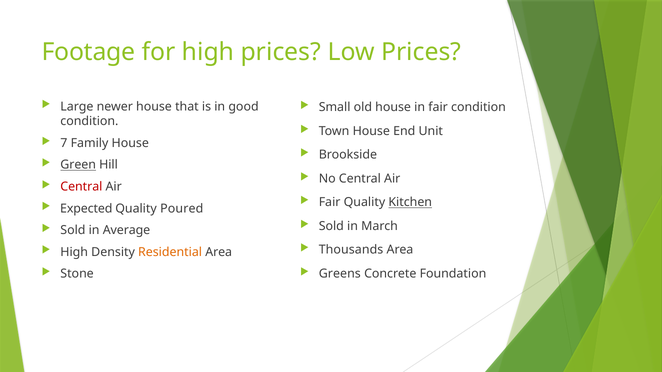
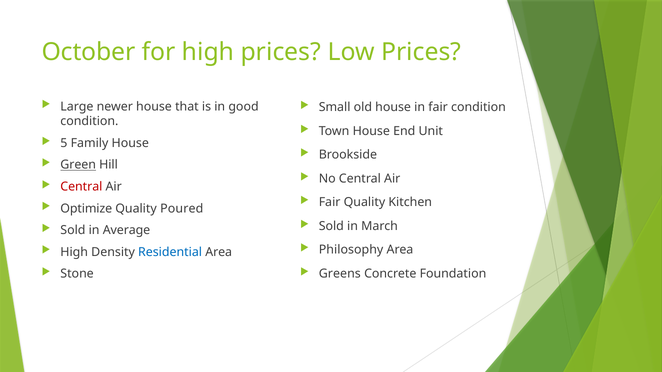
Footage: Footage -> October
7: 7 -> 5
Kitchen underline: present -> none
Expected: Expected -> Optimize
Thousands: Thousands -> Philosophy
Residential colour: orange -> blue
